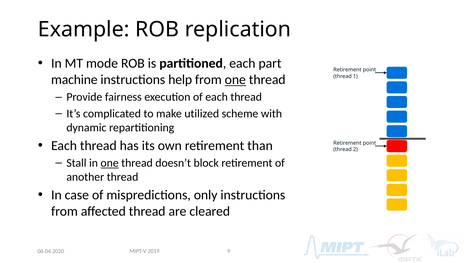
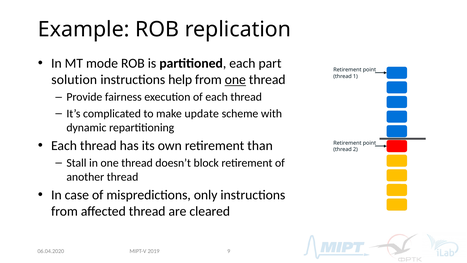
machine: machine -> solution
utilized: utilized -> update
one at (110, 163) underline: present -> none
